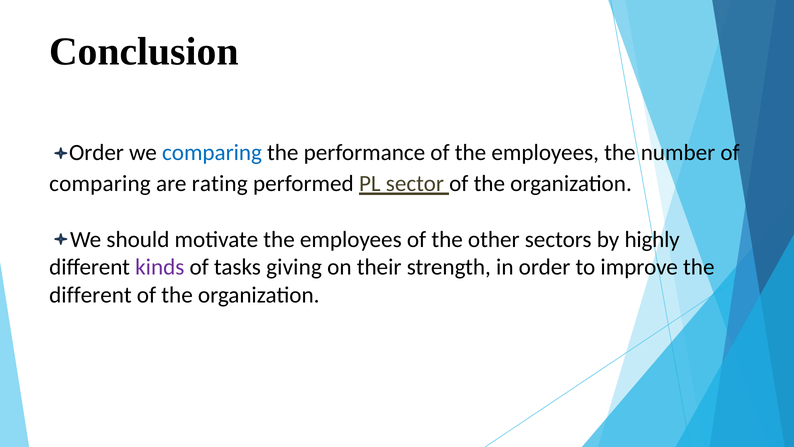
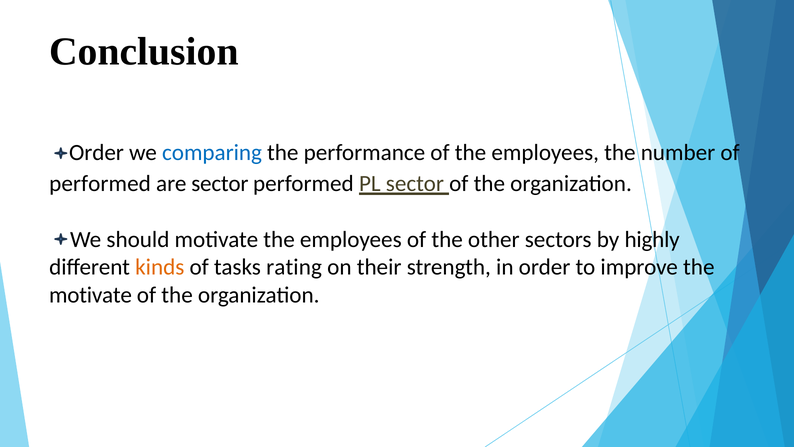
comparing at (100, 184): comparing -> performed
are rating: rating -> sector
kinds colour: purple -> orange
giving: giving -> rating
different at (90, 295): different -> motivate
